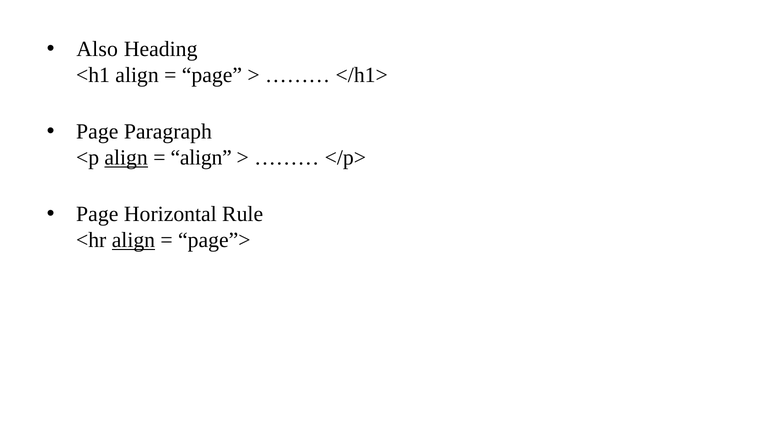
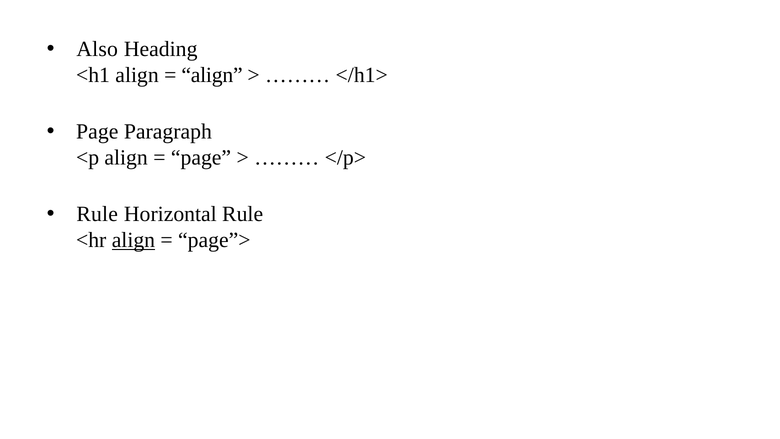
page at (212, 75): page -> align
align at (126, 158) underline: present -> none
align at (201, 158): align -> page
Page at (97, 214): Page -> Rule
